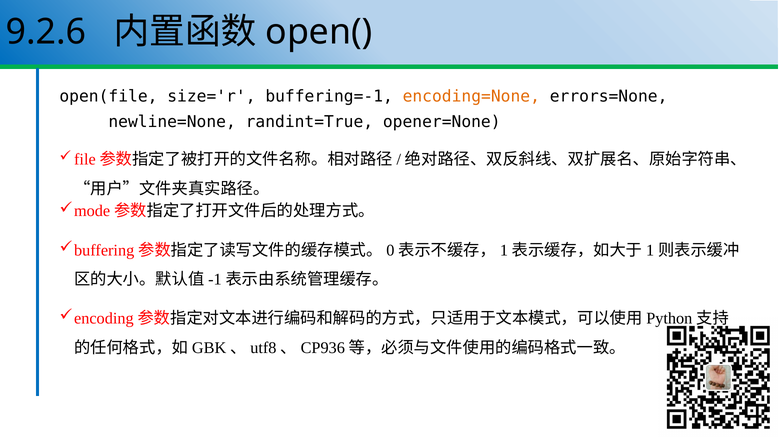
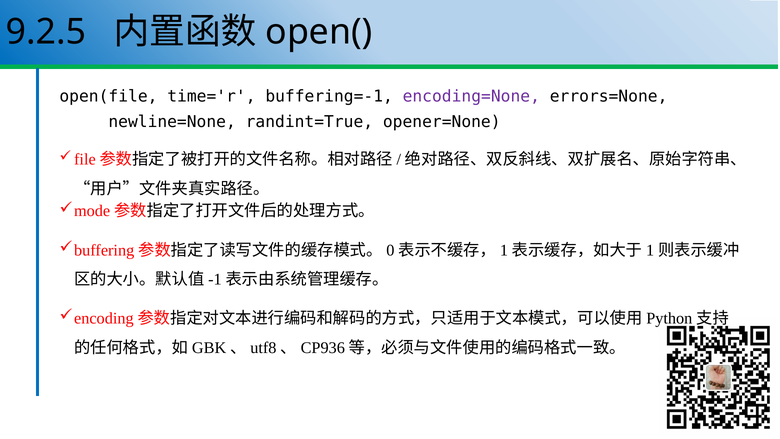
9.2.6: 9.2.6 -> 9.2.5
size='r: size='r -> time='r
encoding=None colour: orange -> purple
